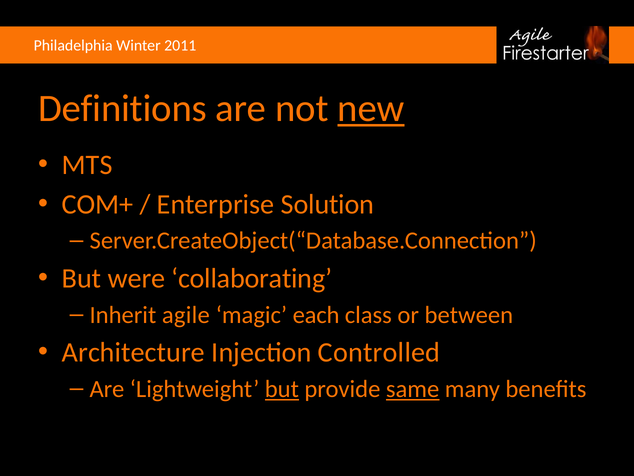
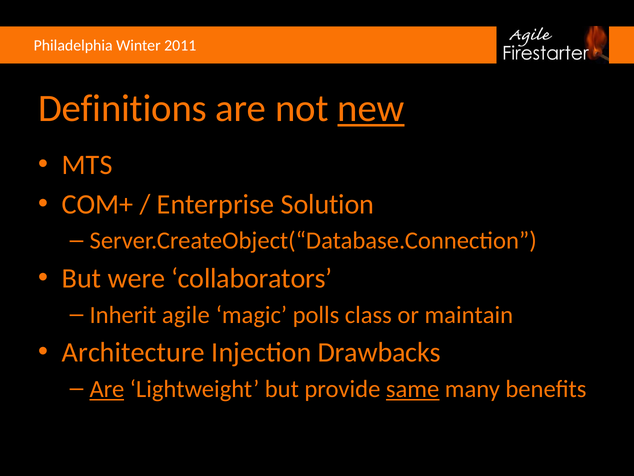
collaborating: collaborating -> collaborators
each: each -> polls
between: between -> maintain
Controlled: Controlled -> Drawbacks
Are at (107, 388) underline: none -> present
but at (282, 388) underline: present -> none
